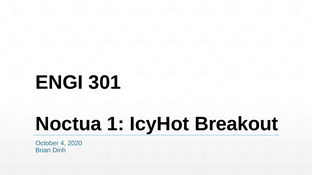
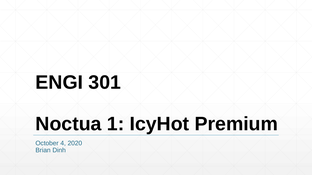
Breakout: Breakout -> Premium
